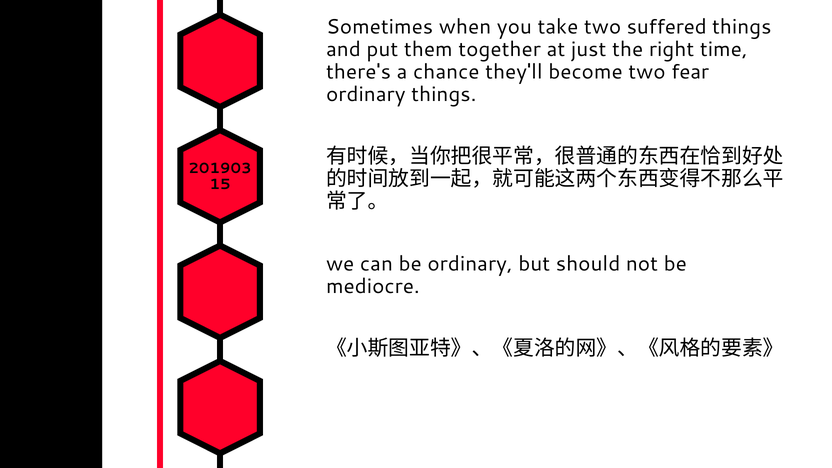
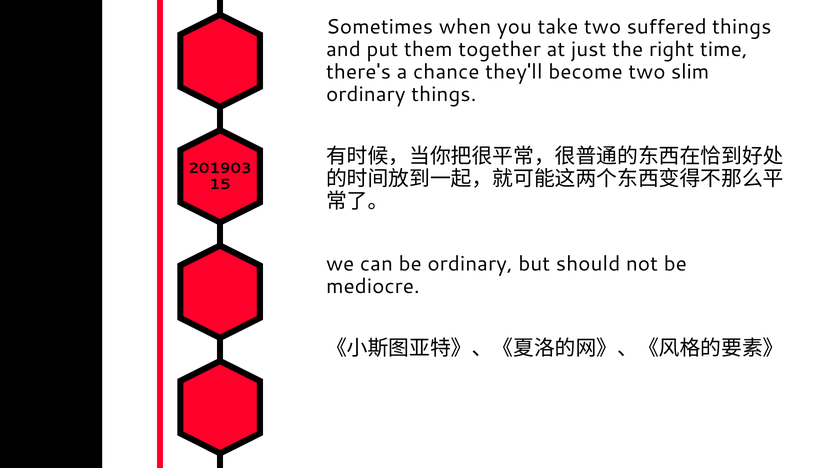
fear: fear -> slim
